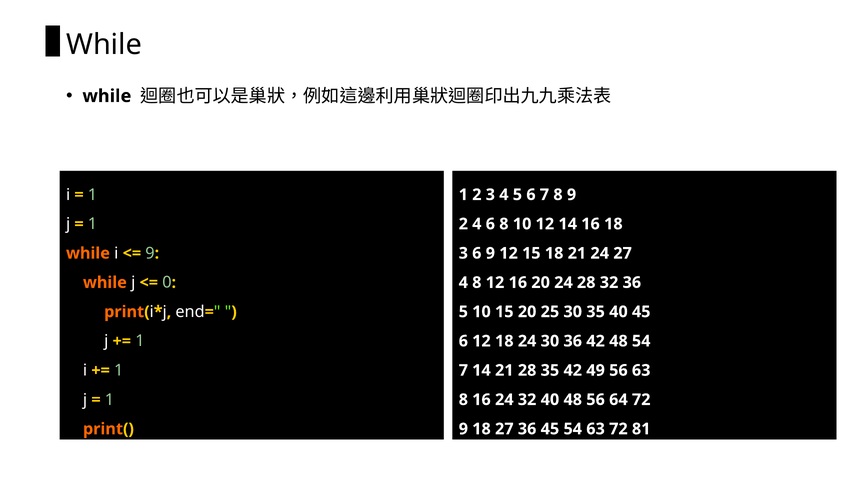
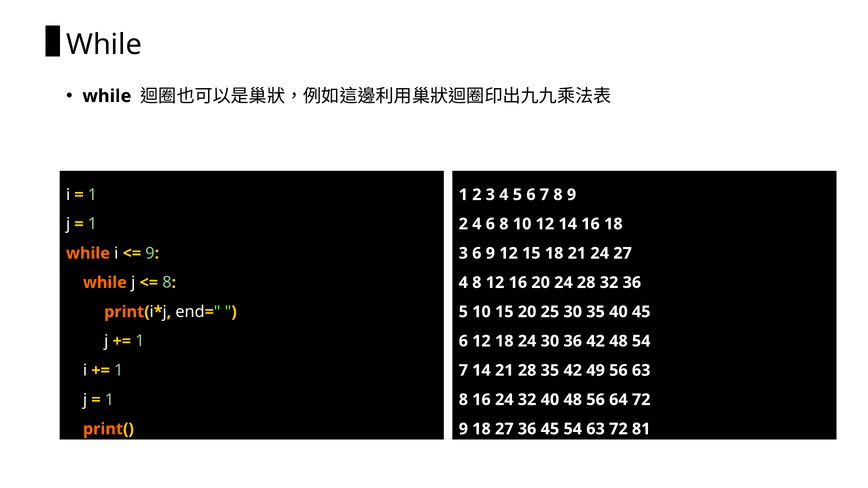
0 at (167, 283): 0 -> 8
